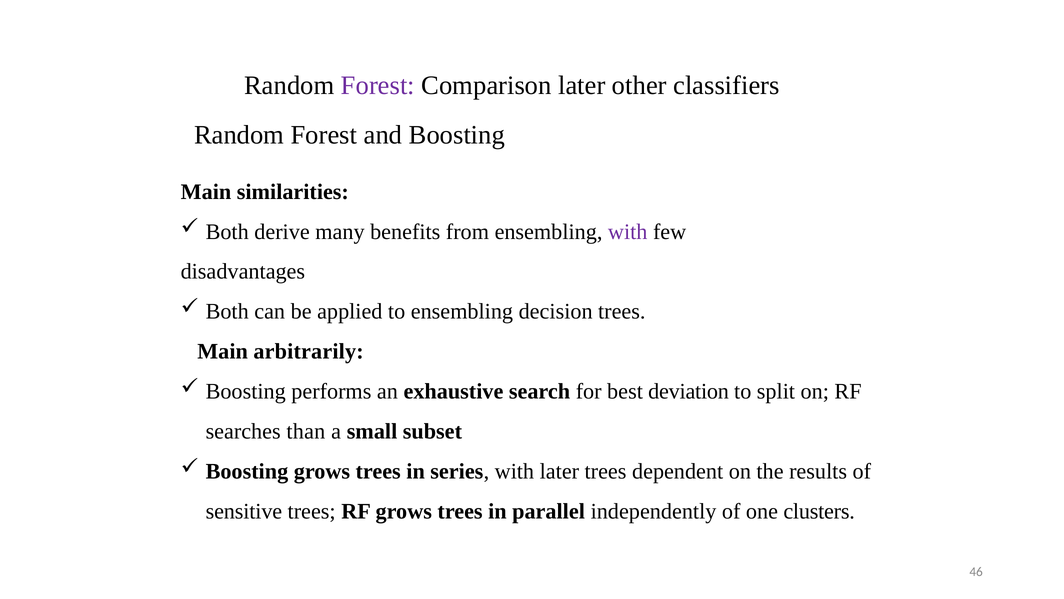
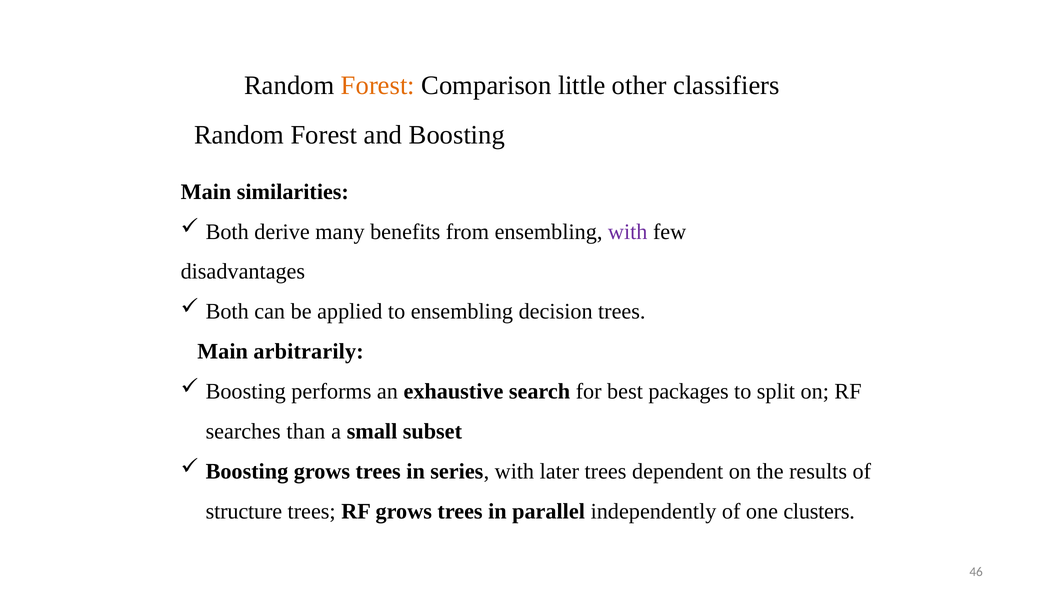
Forest at (378, 85) colour: purple -> orange
Comparison later: later -> little
deviation: deviation -> packages
sensitive: sensitive -> structure
